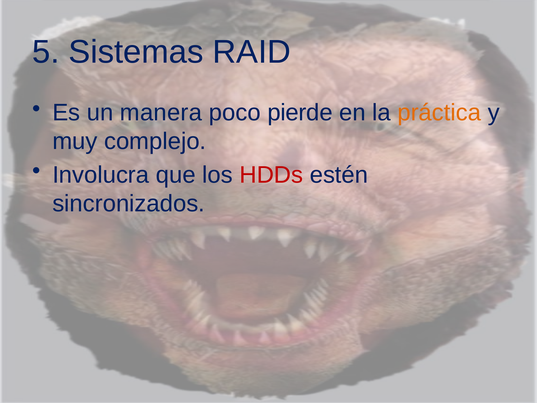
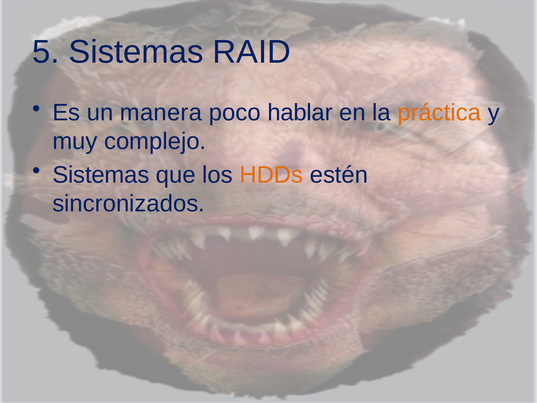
pierde: pierde -> hablar
Involucra at (101, 175): Involucra -> Sistemas
HDDs colour: red -> orange
